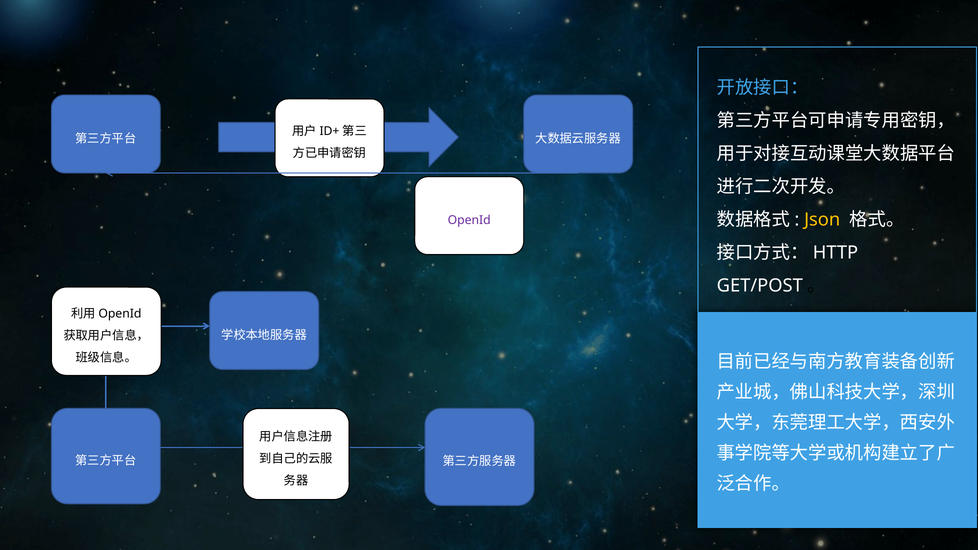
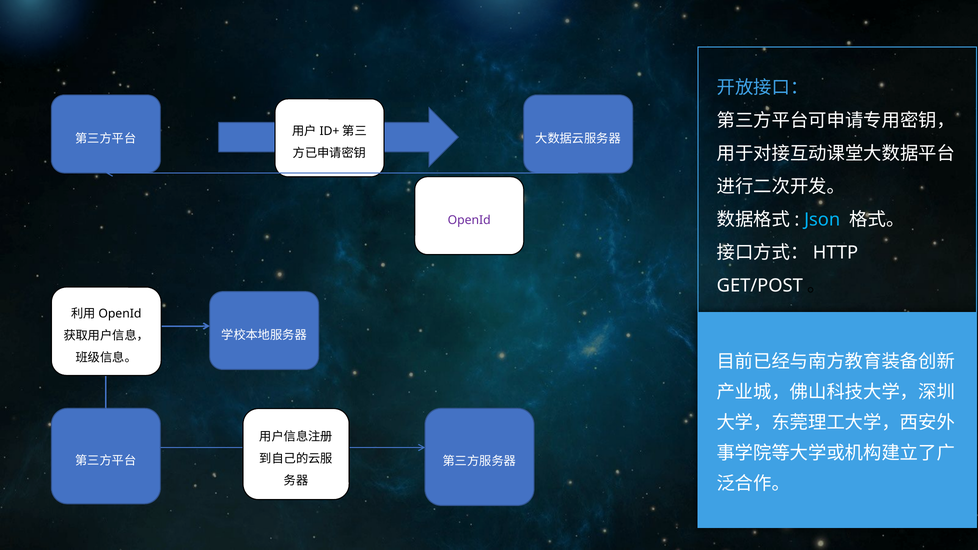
Json colour: yellow -> light blue
